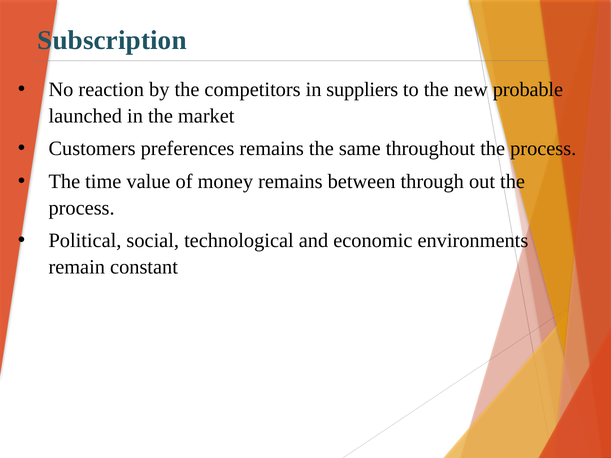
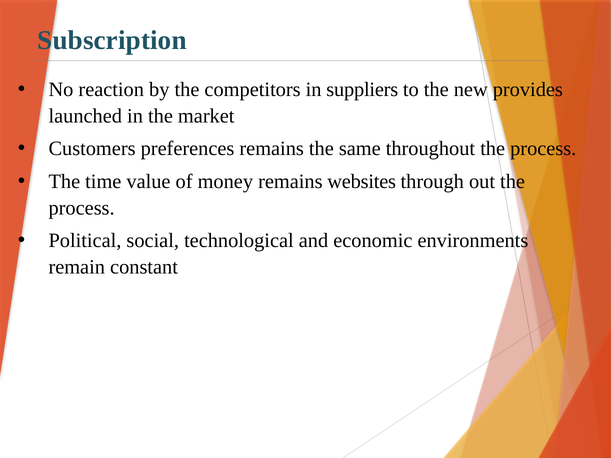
probable: probable -> provides
between: between -> websites
